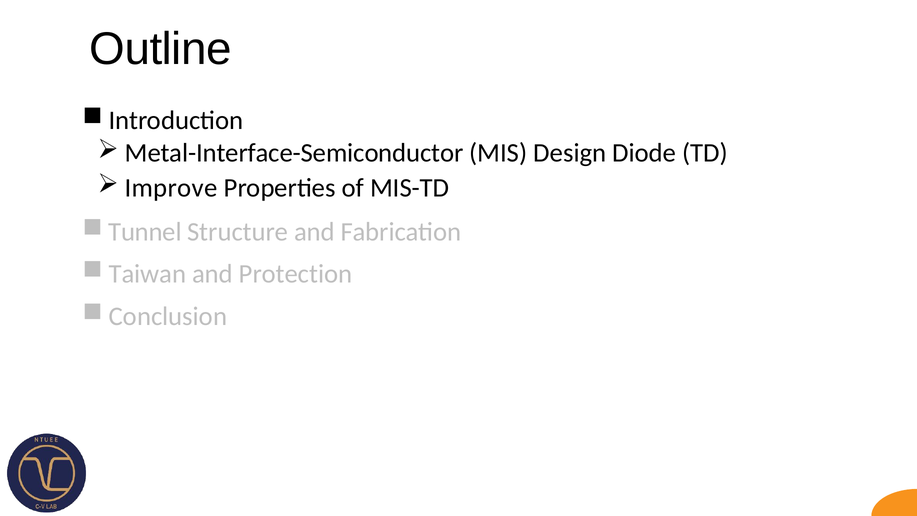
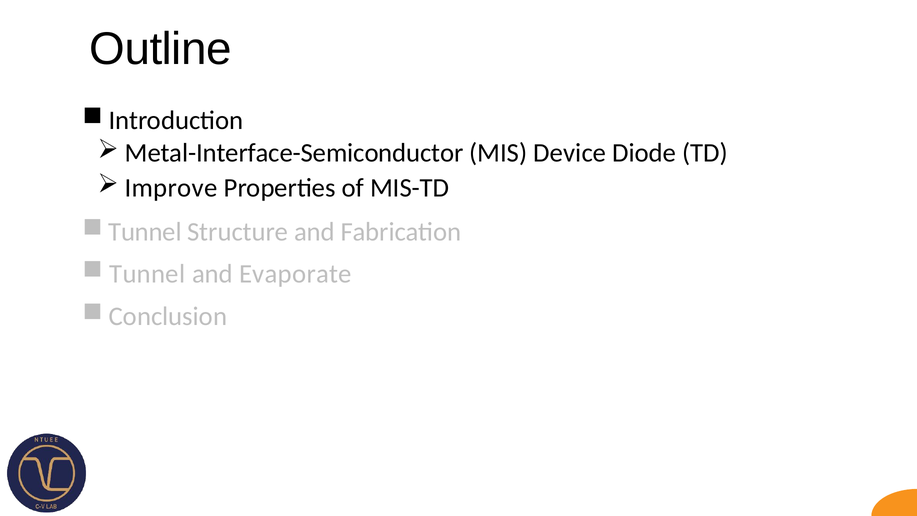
Design: Design -> Device
Taiwan at (147, 274): Taiwan -> Tunnel
Protection: Protection -> Evaporate
